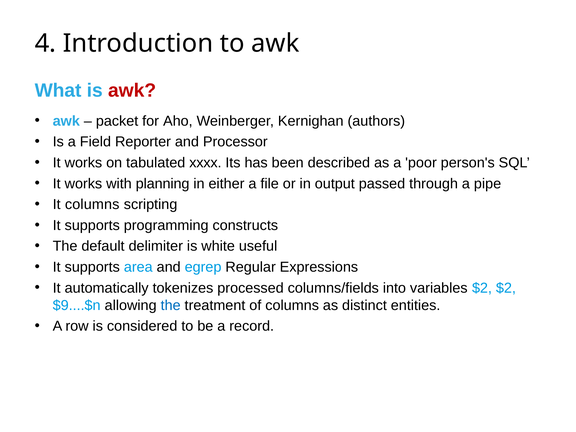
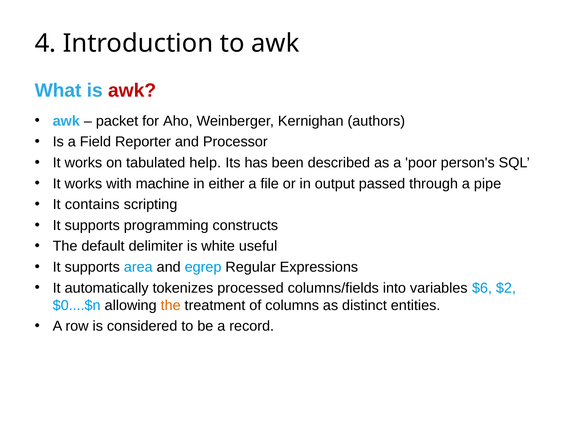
xxxx: xxxx -> help
planning: planning -> machine
It columns: columns -> contains
variables $2: $2 -> $6
$9....$n: $9....$n -> $0....$n
the at (171, 305) colour: blue -> orange
